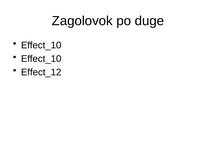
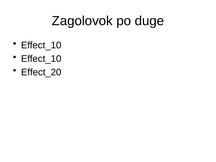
Effect_12: Effect_12 -> Effect_20
